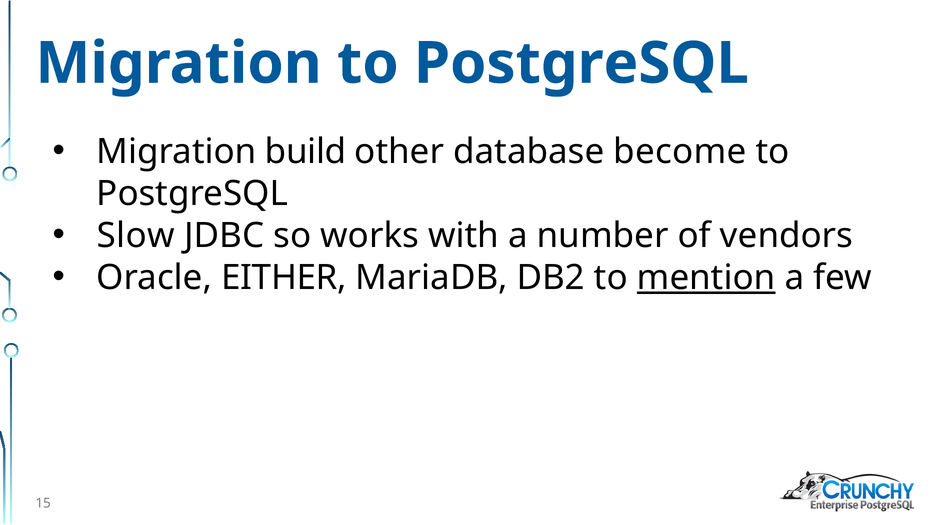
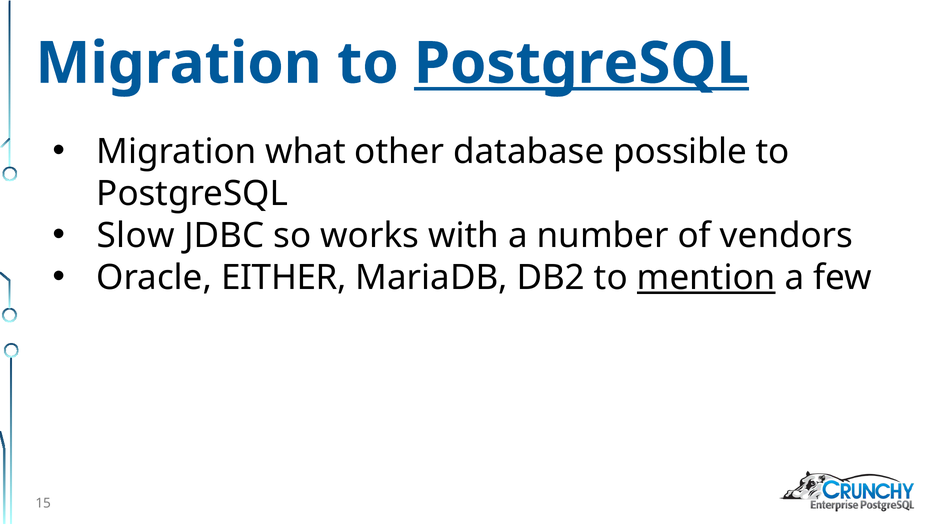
PostgreSQL at (581, 64) underline: none -> present
build: build -> what
become: become -> possible
